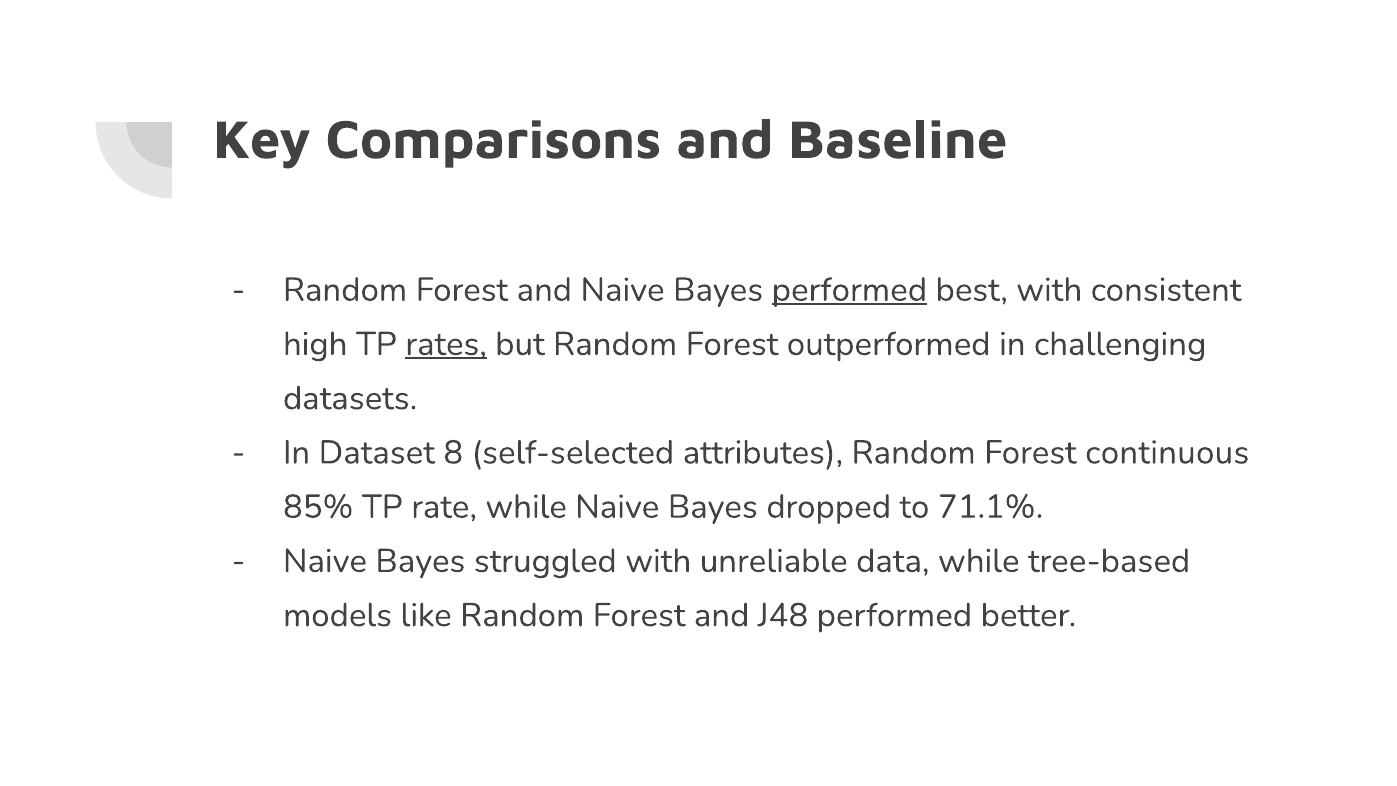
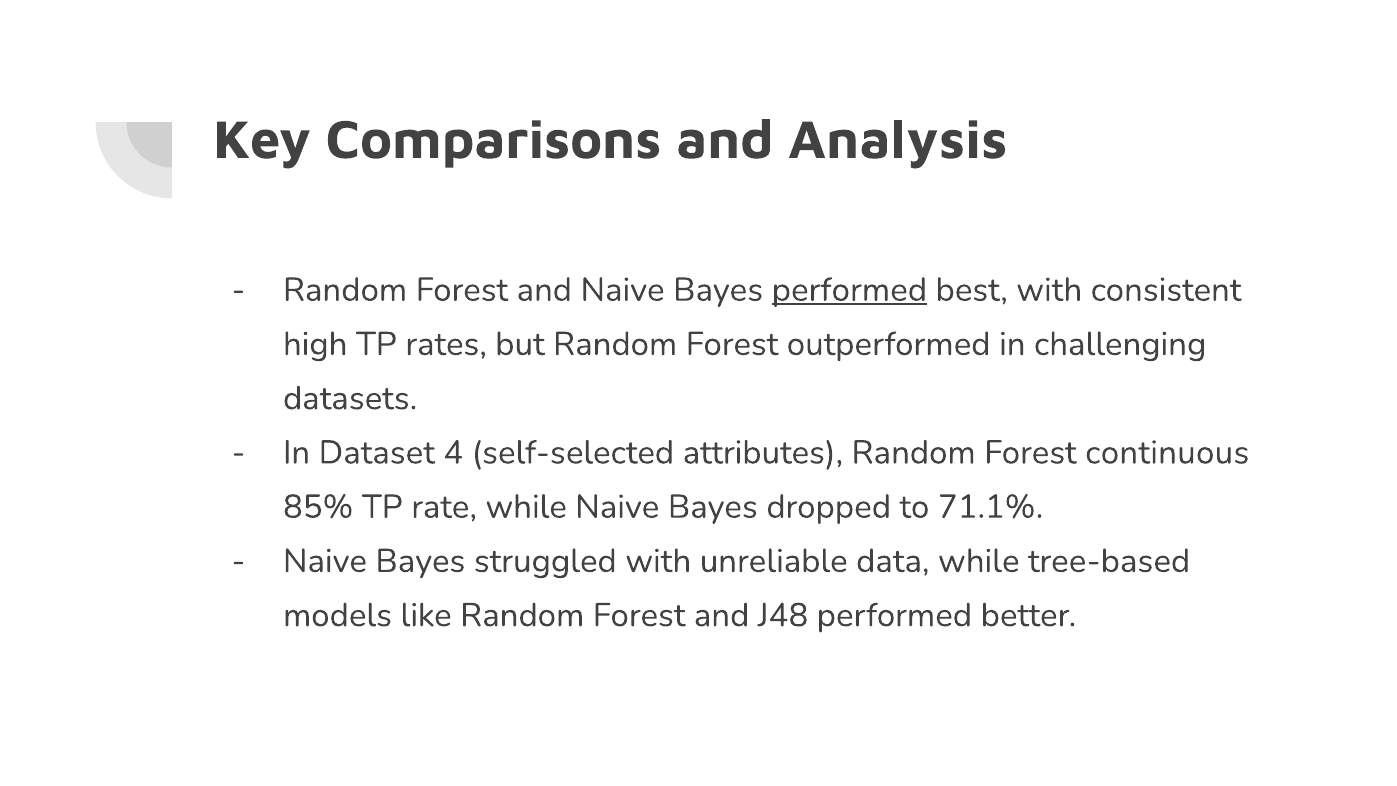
Baseline: Baseline -> Analysis
rates underline: present -> none
8: 8 -> 4
